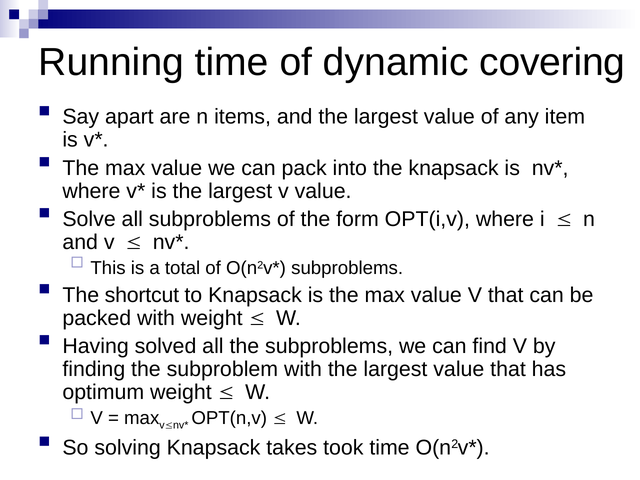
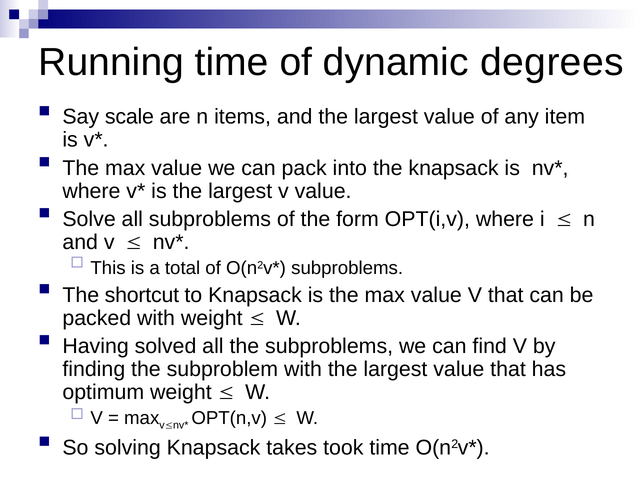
covering: covering -> degrees
apart: apart -> scale
